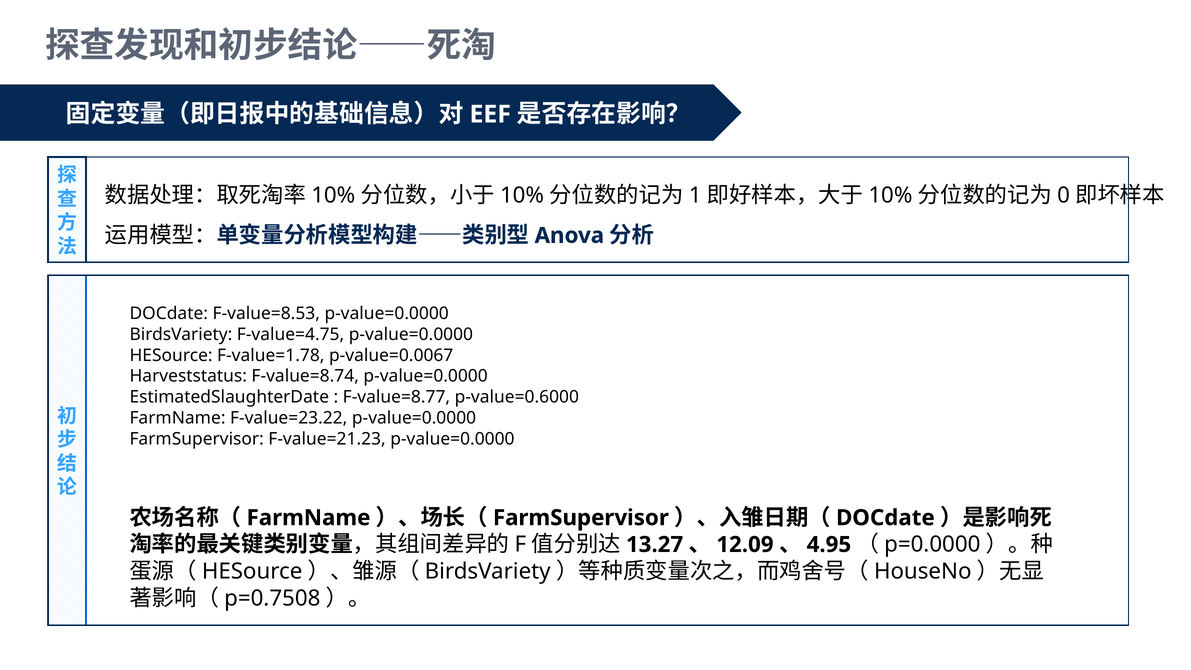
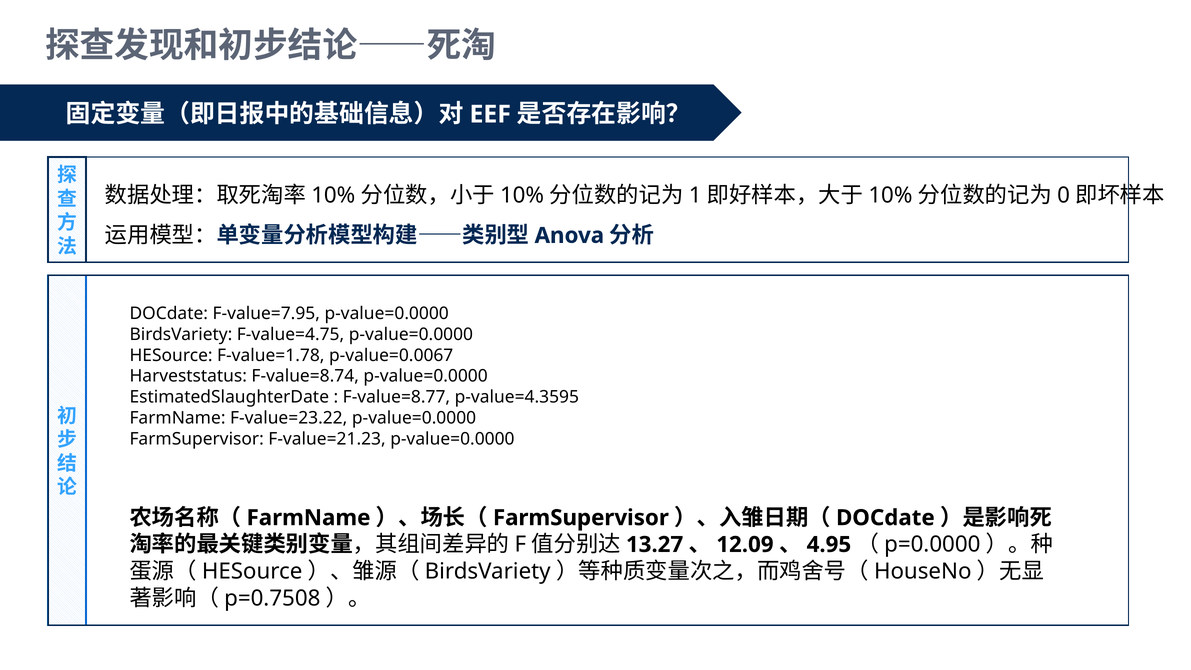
F-value=8.53: F-value=8.53 -> F-value=7.95
p-value=0.6000: p-value=0.6000 -> p-value=4.3595
